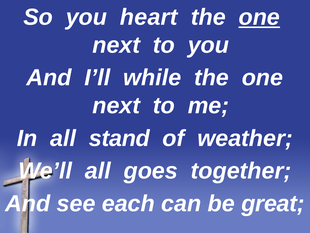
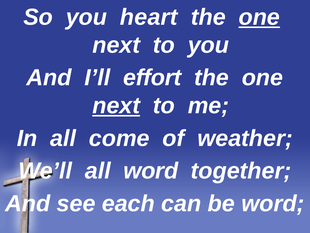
while: while -> effort
next at (116, 105) underline: none -> present
stand: stand -> come
all goes: goes -> word
be great: great -> word
